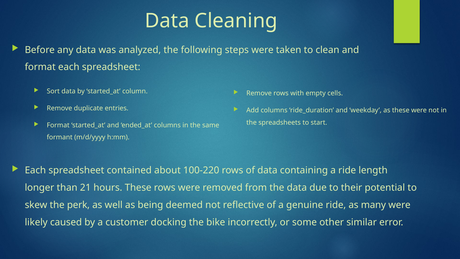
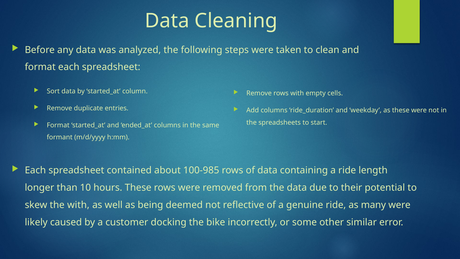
100-220: 100-220 -> 100-985
21: 21 -> 10
the perk: perk -> with
